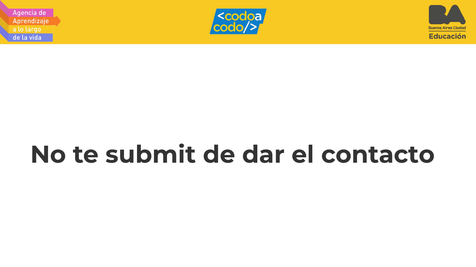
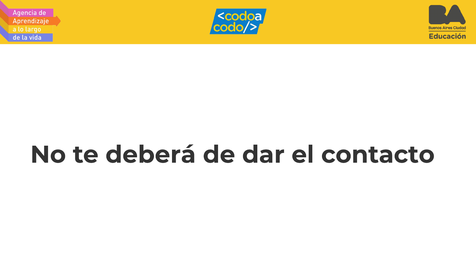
submit: submit -> deberá
